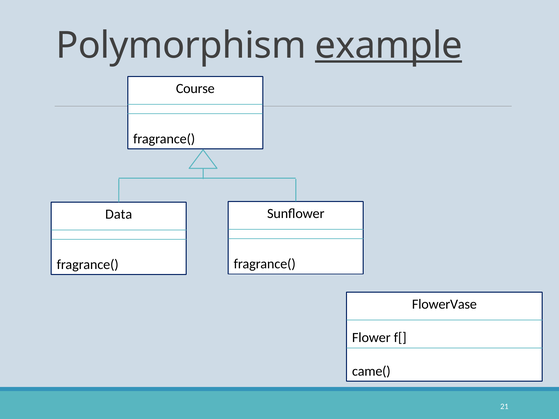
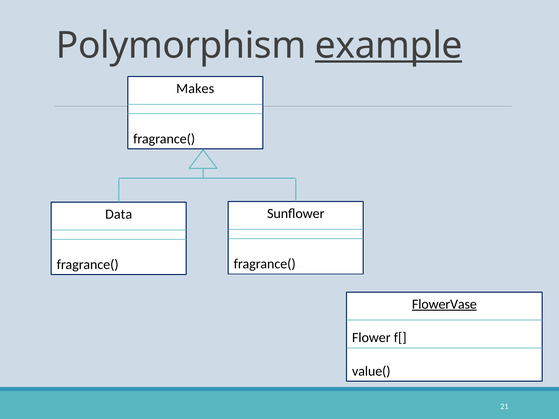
Course: Course -> Makes
FlowerVase underline: none -> present
came(: came( -> value(
